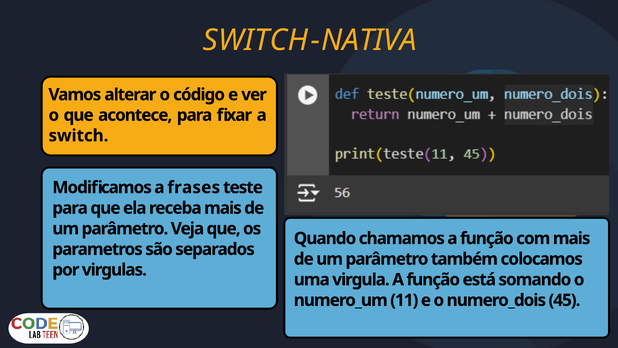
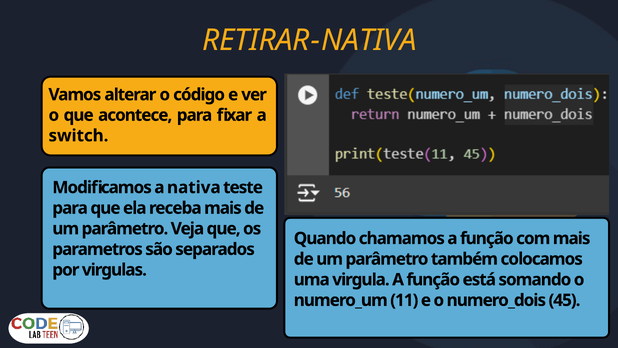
SWITCH at (256, 40): SWITCH -> RETIRAR
a frases: frases -> nativa
